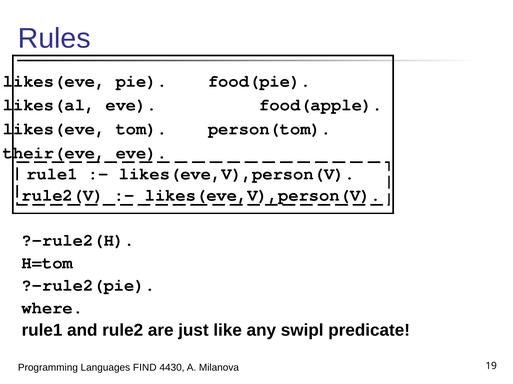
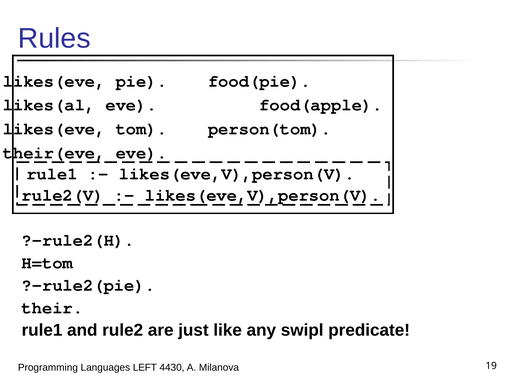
where: where -> their
FIND: FIND -> LEFT
